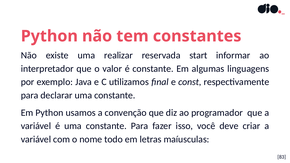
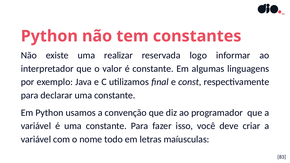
start: start -> logo
